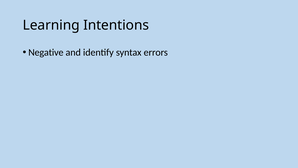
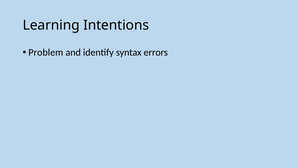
Negative: Negative -> Problem
